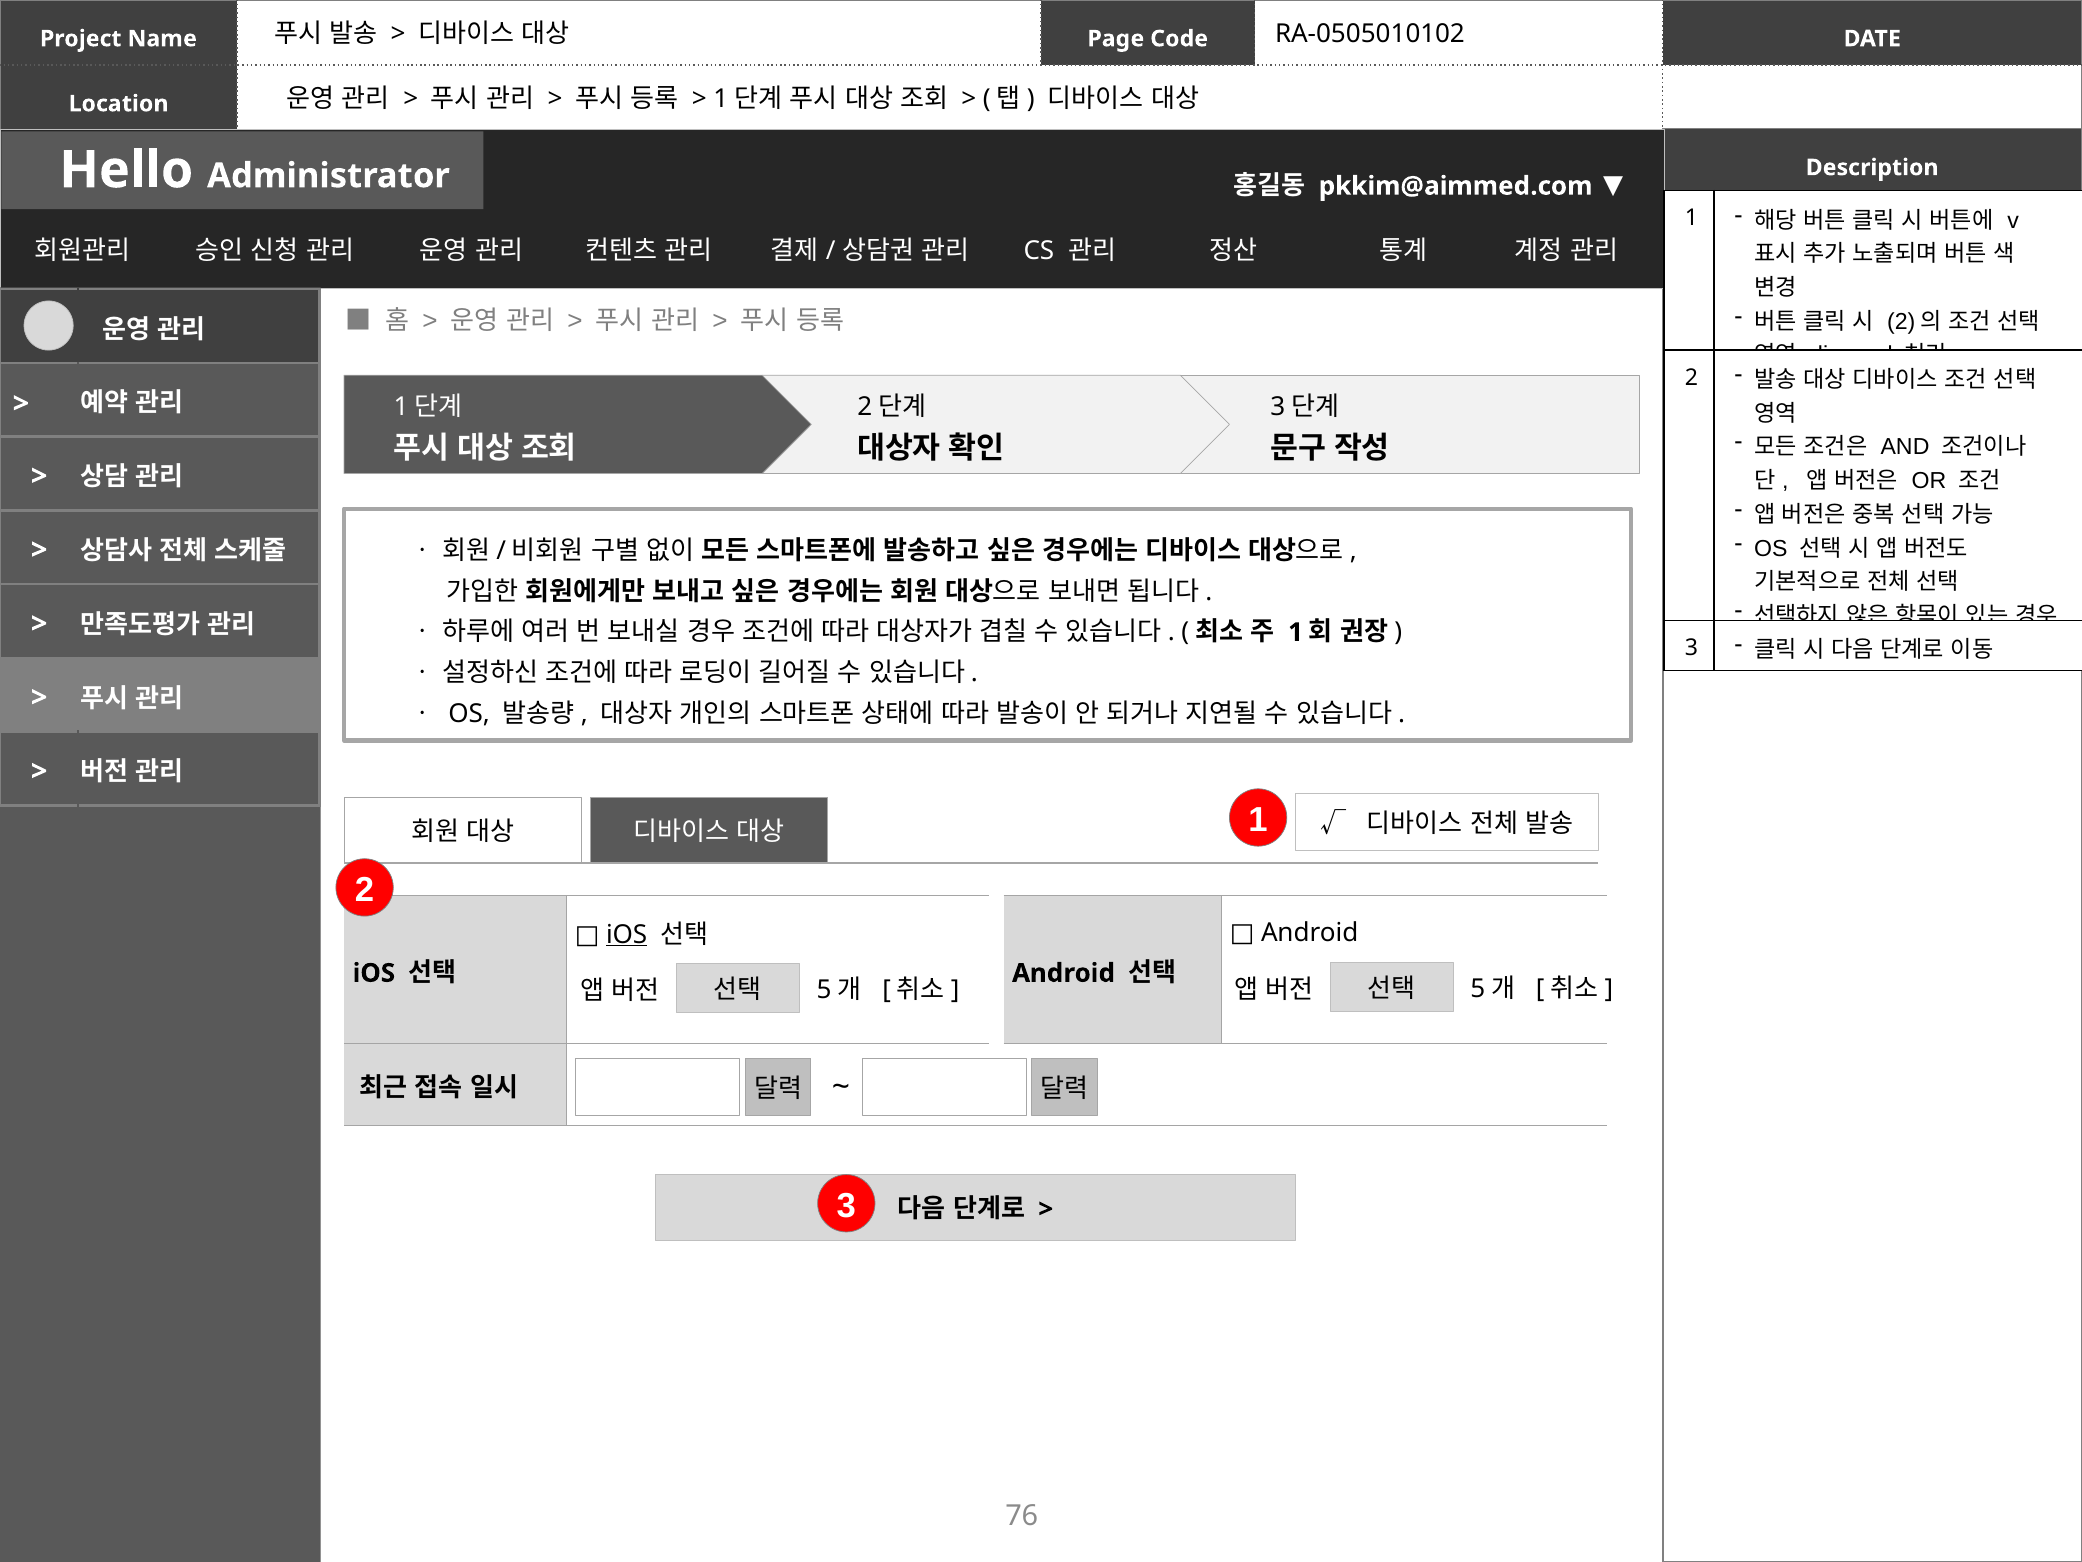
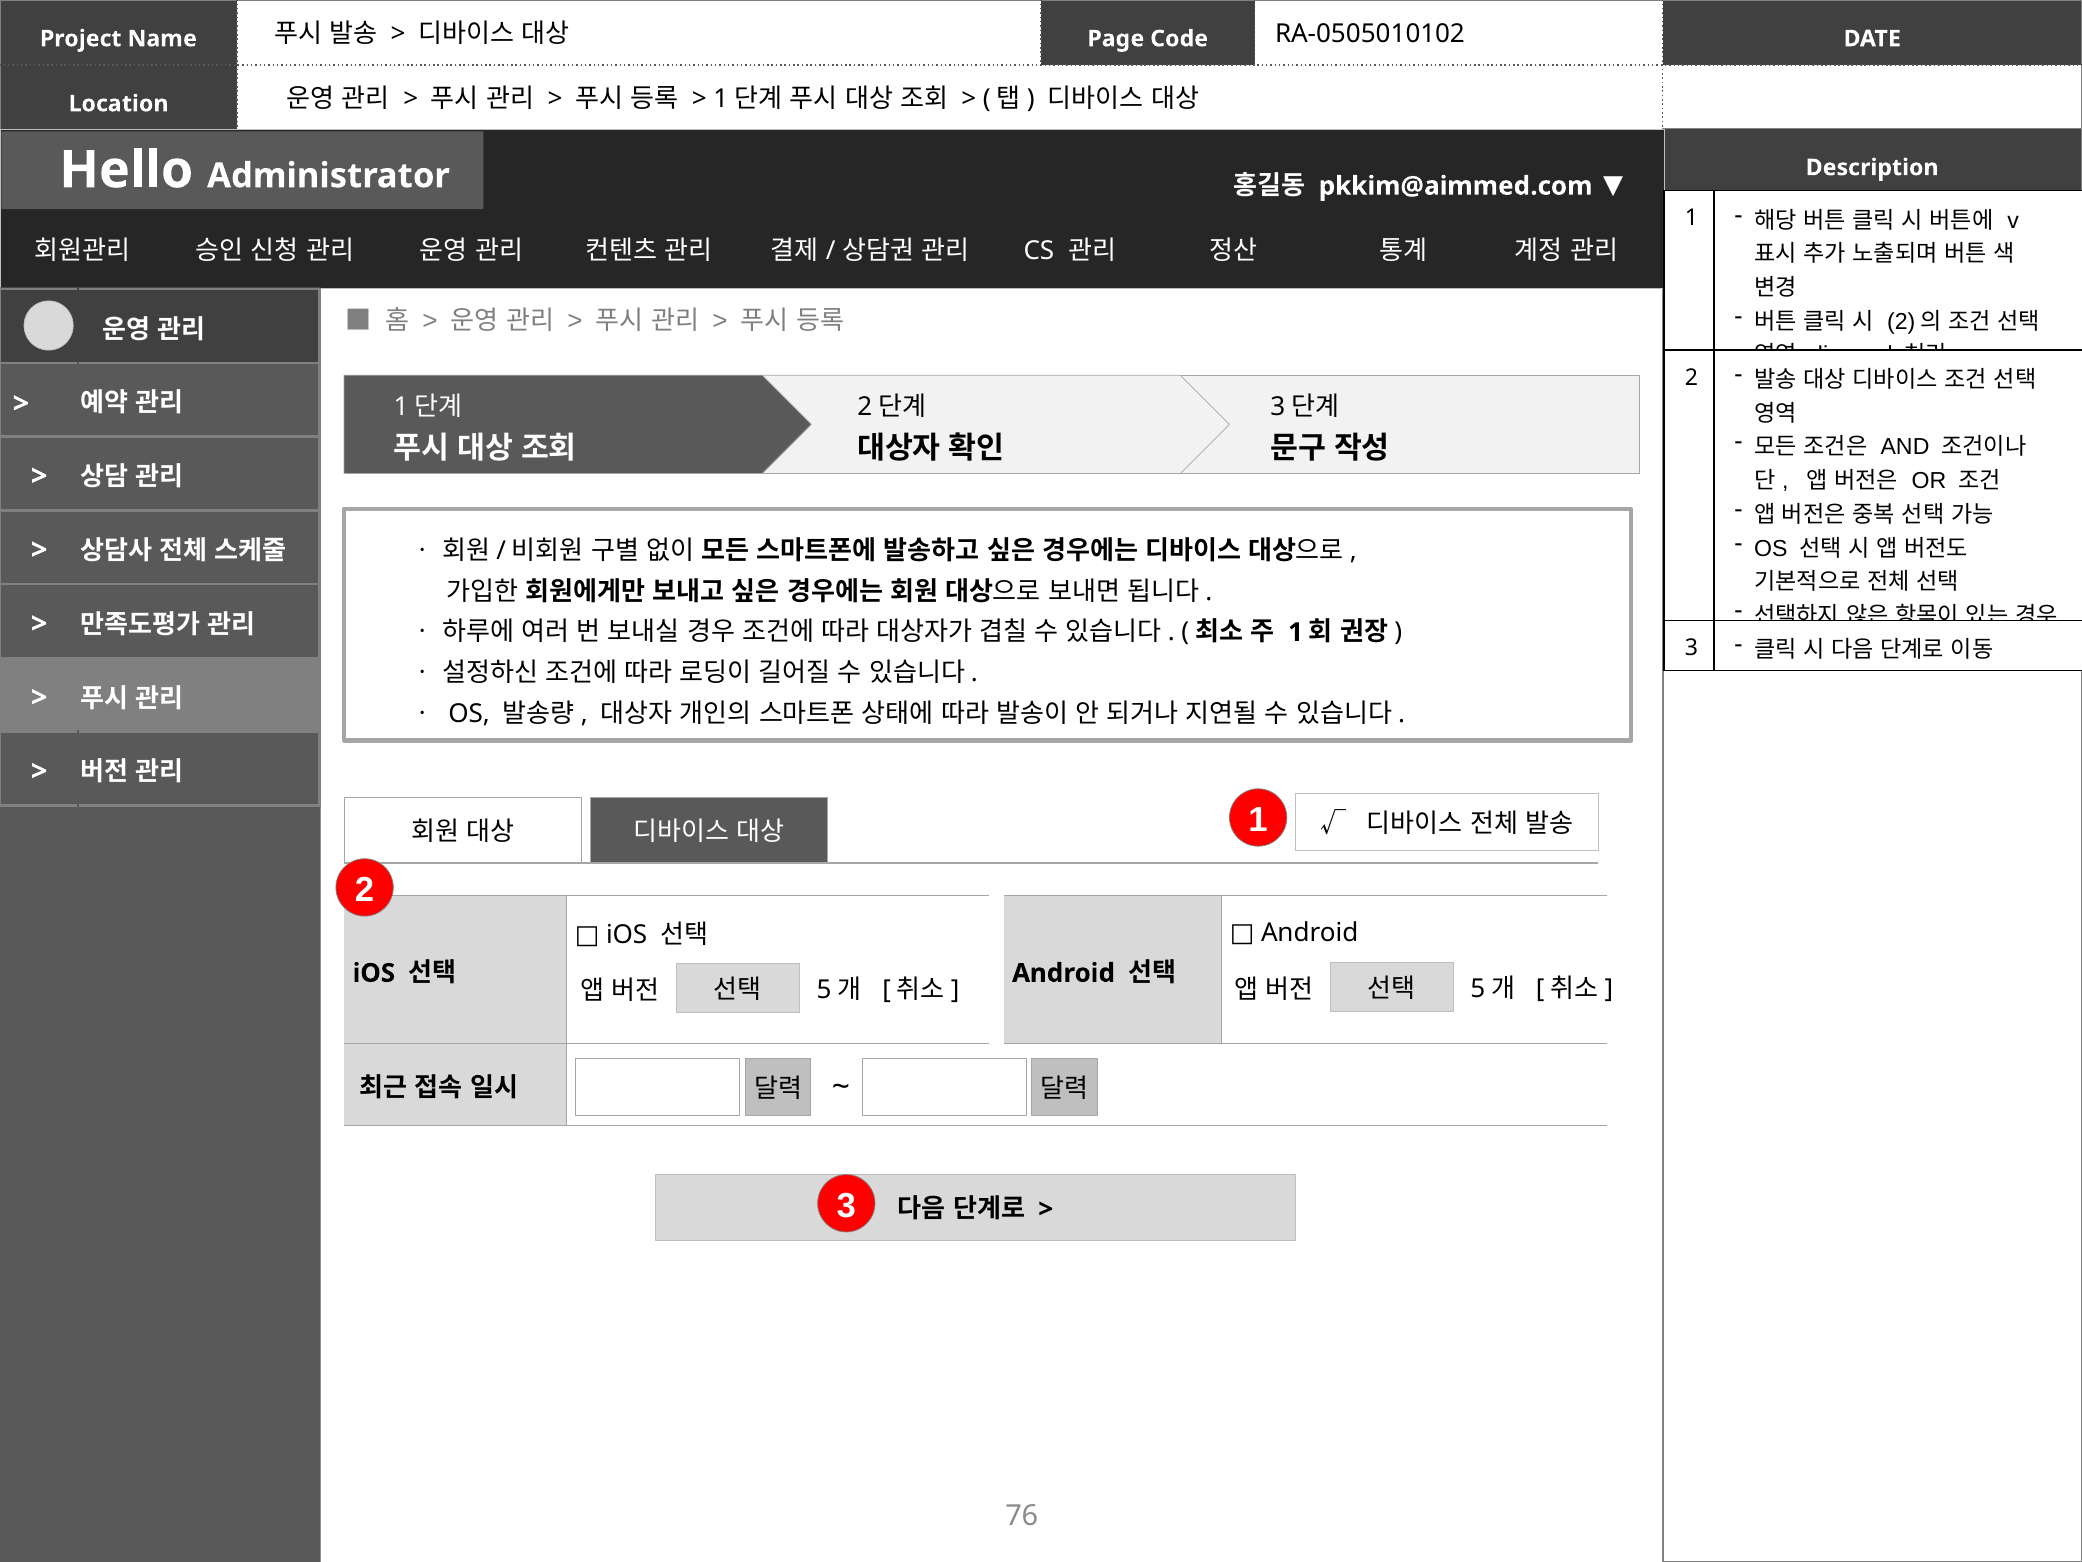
iOS at (627, 934) underline: present -> none
